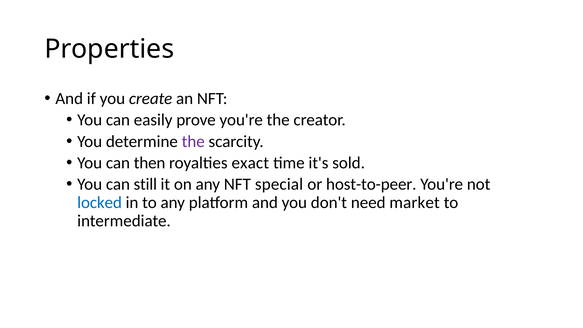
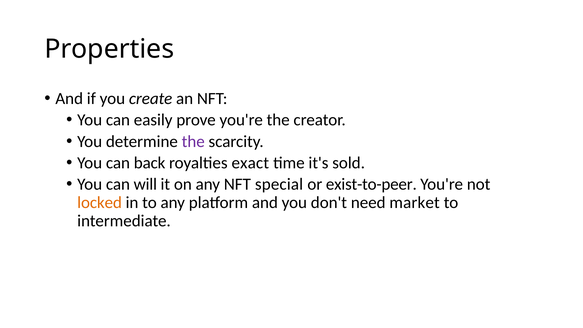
then: then -> back
still: still -> will
host-to-peer: host-to-peer -> exist-to-peer
locked colour: blue -> orange
